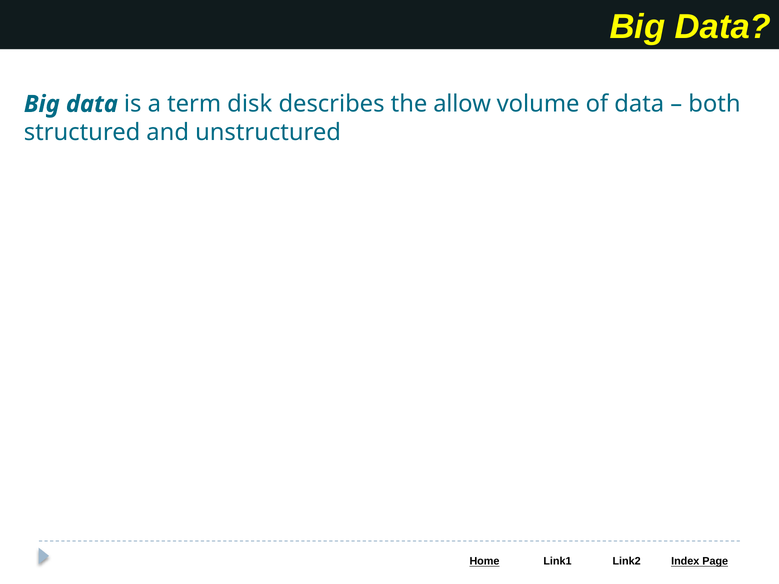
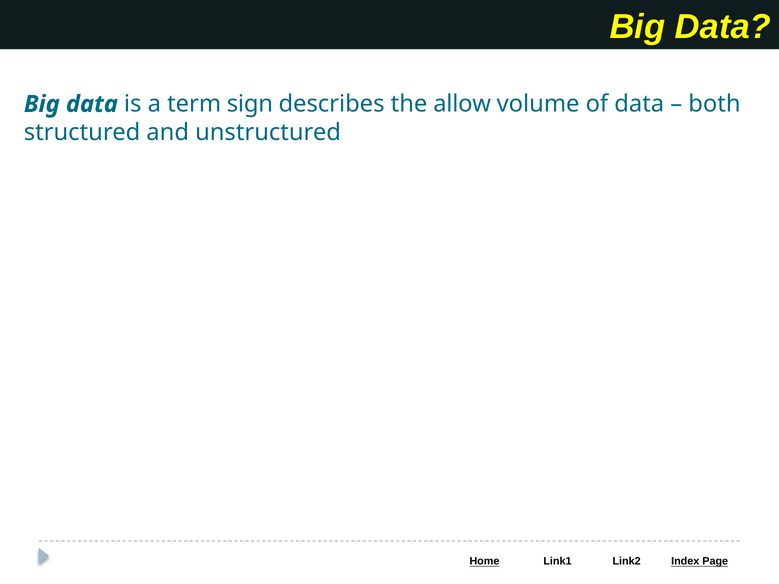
disk: disk -> sign
